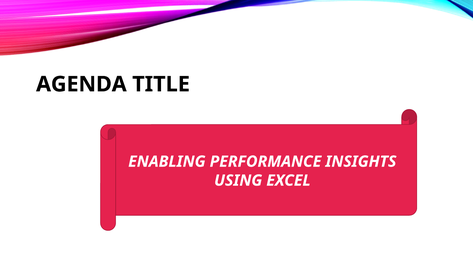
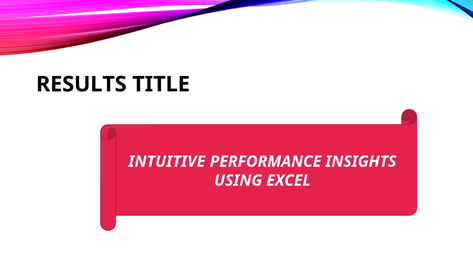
AGENDA: AGENDA -> RESULTS
ENABLING: ENABLING -> INTUITIVE
